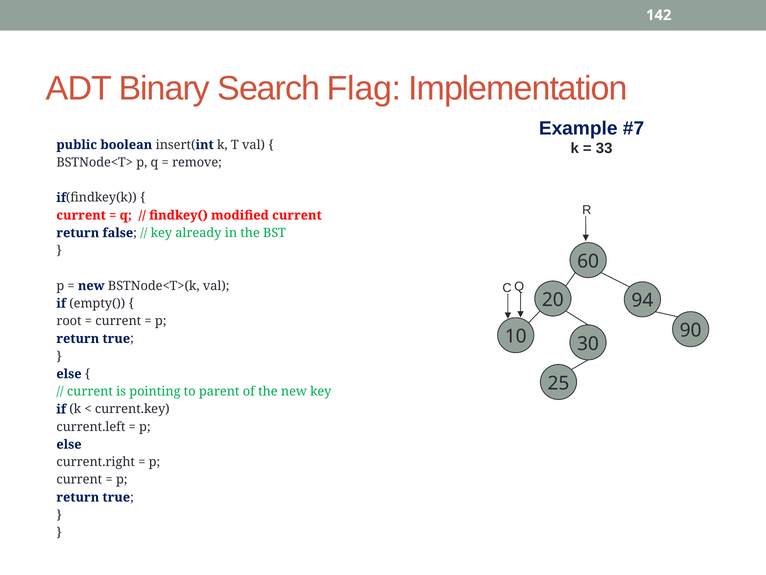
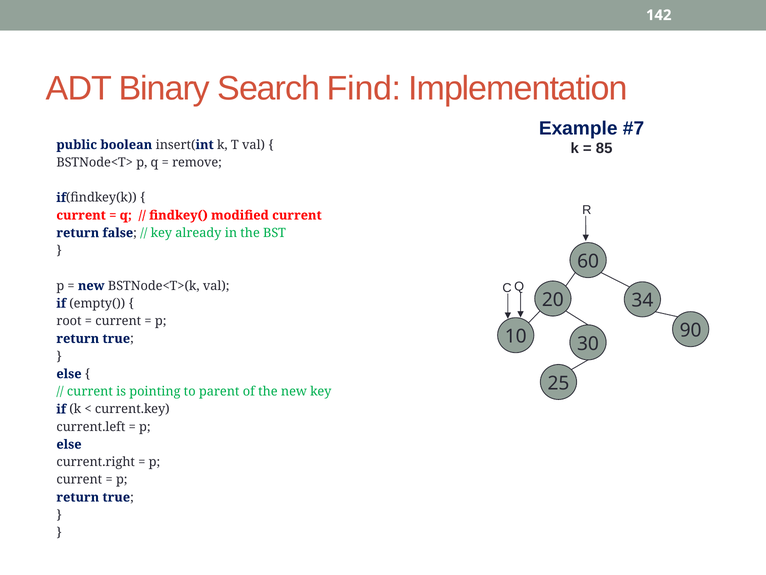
Flag: Flag -> Find
33: 33 -> 85
94: 94 -> 34
